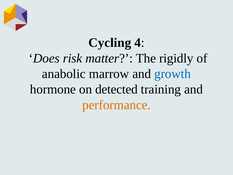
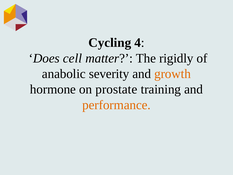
risk: risk -> cell
marrow: marrow -> severity
growth colour: blue -> orange
detected: detected -> prostate
